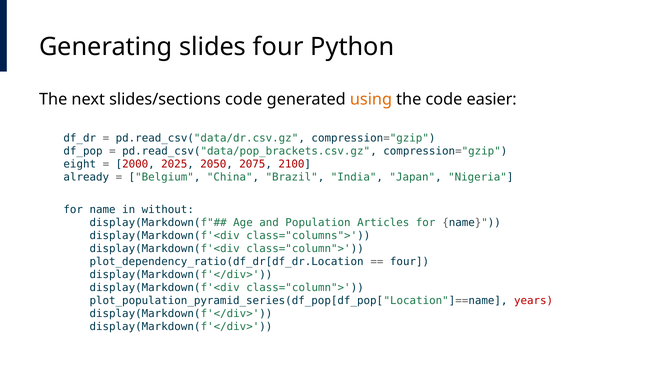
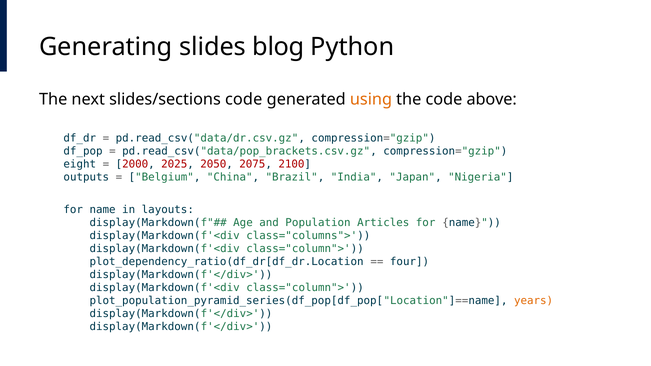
slides four: four -> blog
easier: easier -> above
already: already -> outputs
without: without -> layouts
years colour: red -> orange
